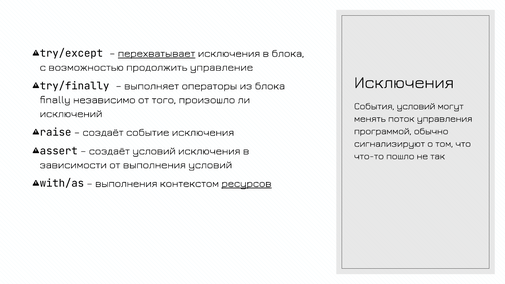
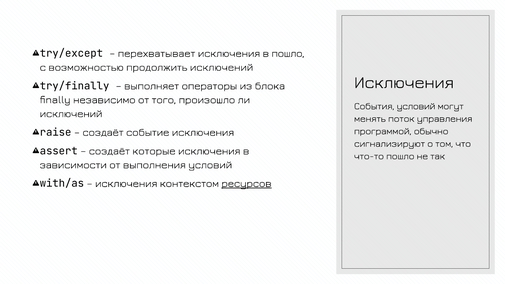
перехватывает underline: present -> none
в блока: блока -> пошло
продолжить управление: управление -> исключений
создаёт условий: условий -> которые
выполнения at (126, 184): выполнения -> исключения
